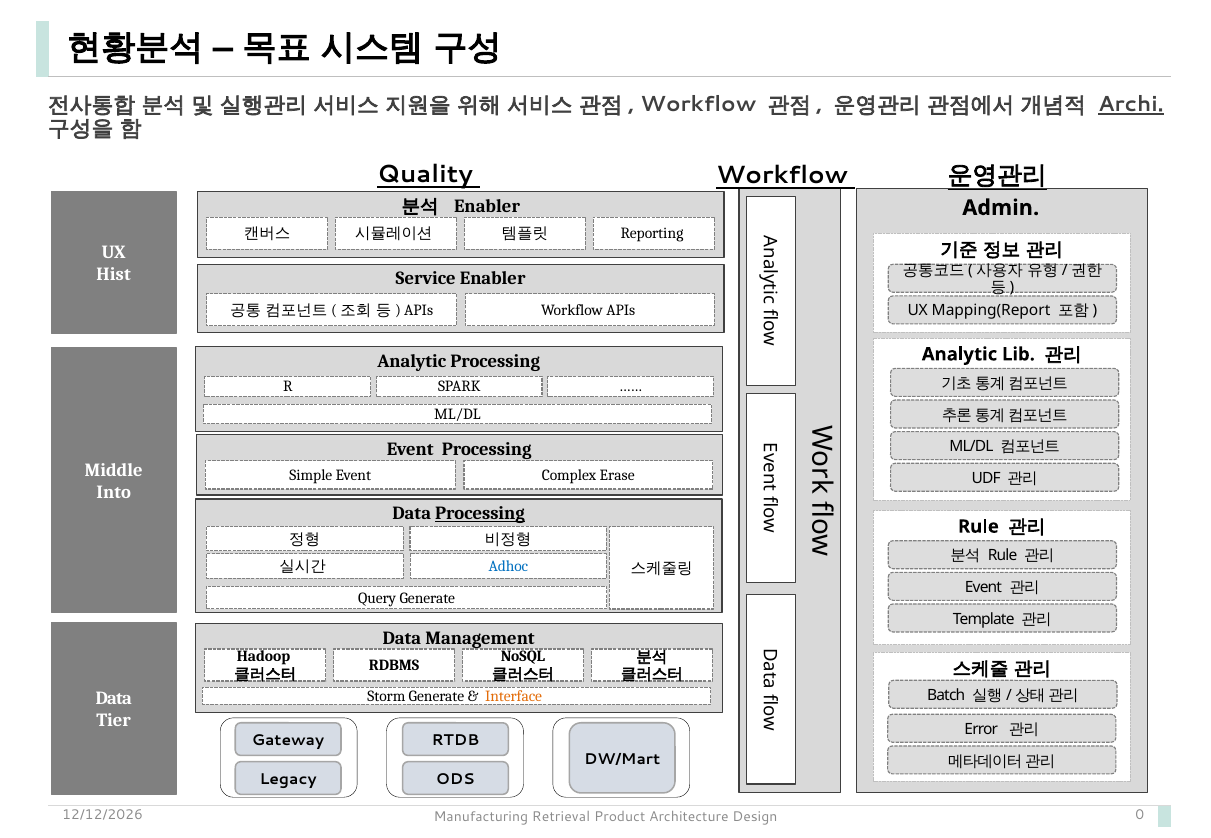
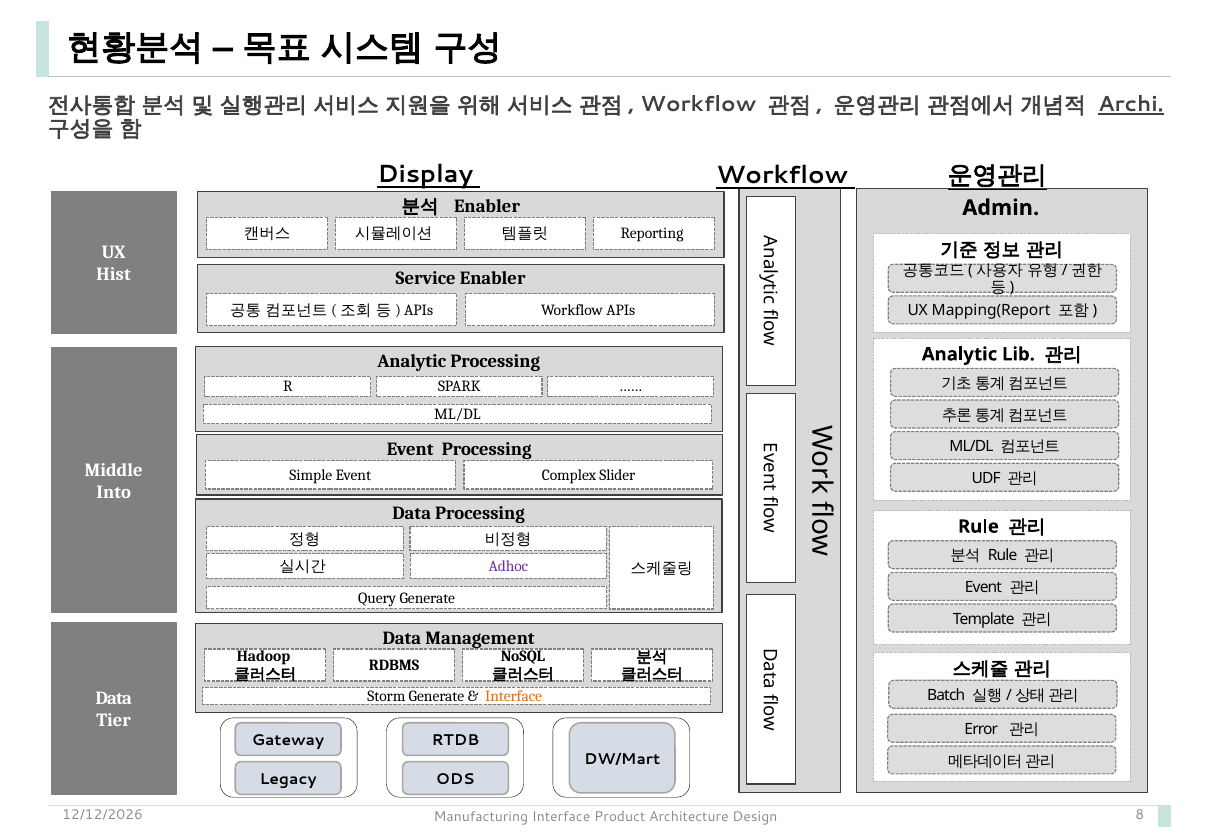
Quality: Quality -> Display
Erase: Erase -> Slider
Processing at (480, 514) underline: present -> none
Adhoc colour: blue -> purple
Manufacturing Retrieval: Retrieval -> Interface
0: 0 -> 8
